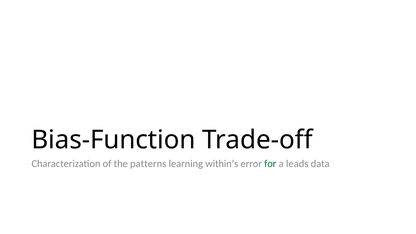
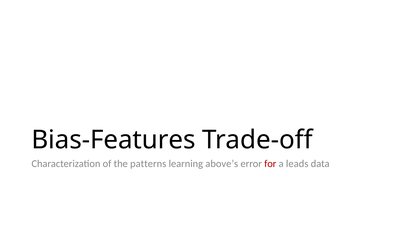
Bias-Function: Bias-Function -> Bias-Features
within’s: within’s -> above’s
for colour: green -> red
